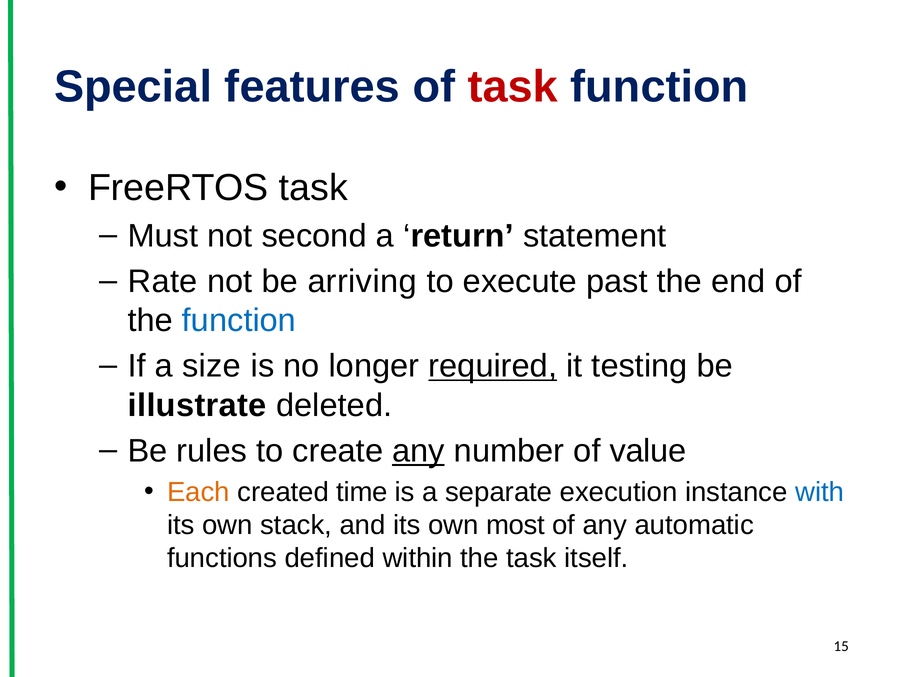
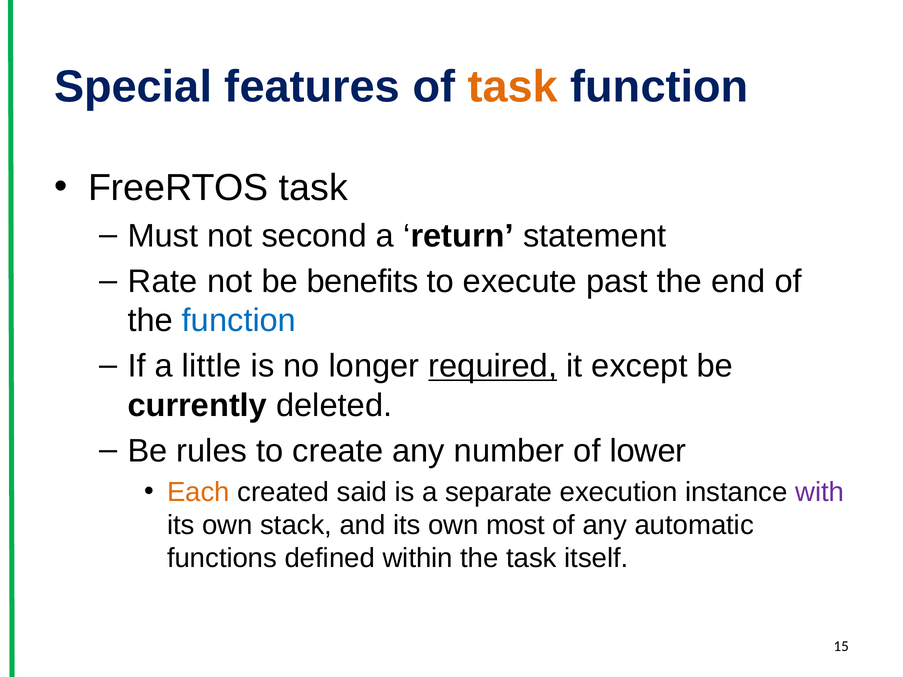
task at (513, 87) colour: red -> orange
arriving: arriving -> benefits
size: size -> little
testing: testing -> except
illustrate: illustrate -> currently
any at (418, 451) underline: present -> none
value: value -> lower
time: time -> said
with colour: blue -> purple
